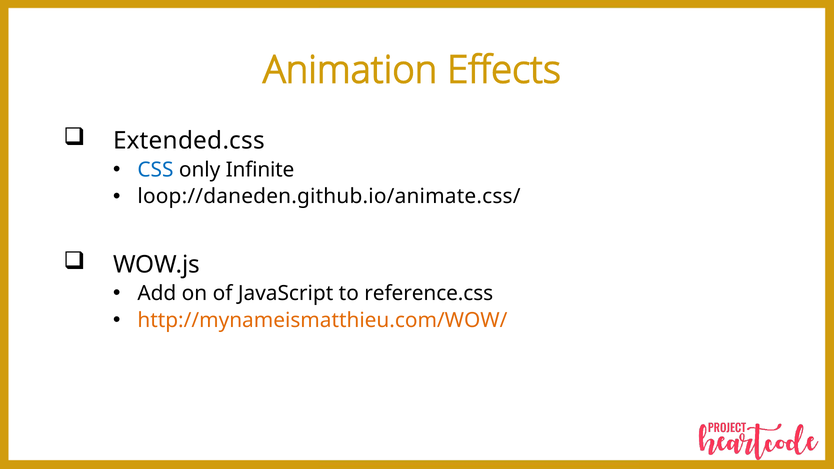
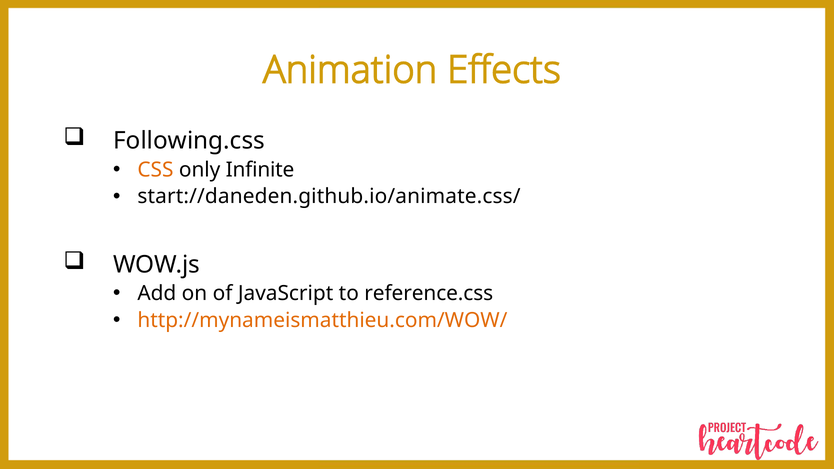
Extended.css: Extended.css -> Following.css
CSS colour: blue -> orange
loop://daneden.github.io/animate.css/: loop://daneden.github.io/animate.css/ -> start://daneden.github.io/animate.css/
